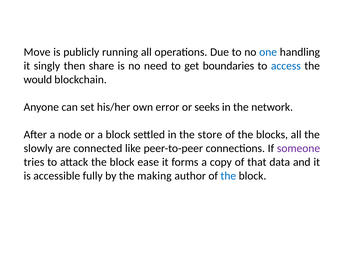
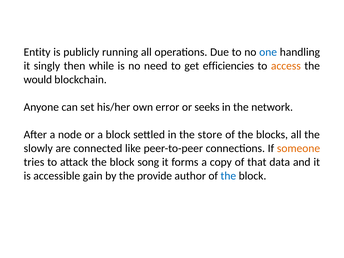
Move: Move -> Entity
share: share -> while
boundaries: boundaries -> efficiencies
access colour: blue -> orange
someone colour: purple -> orange
ease: ease -> song
fully: fully -> gain
making: making -> provide
